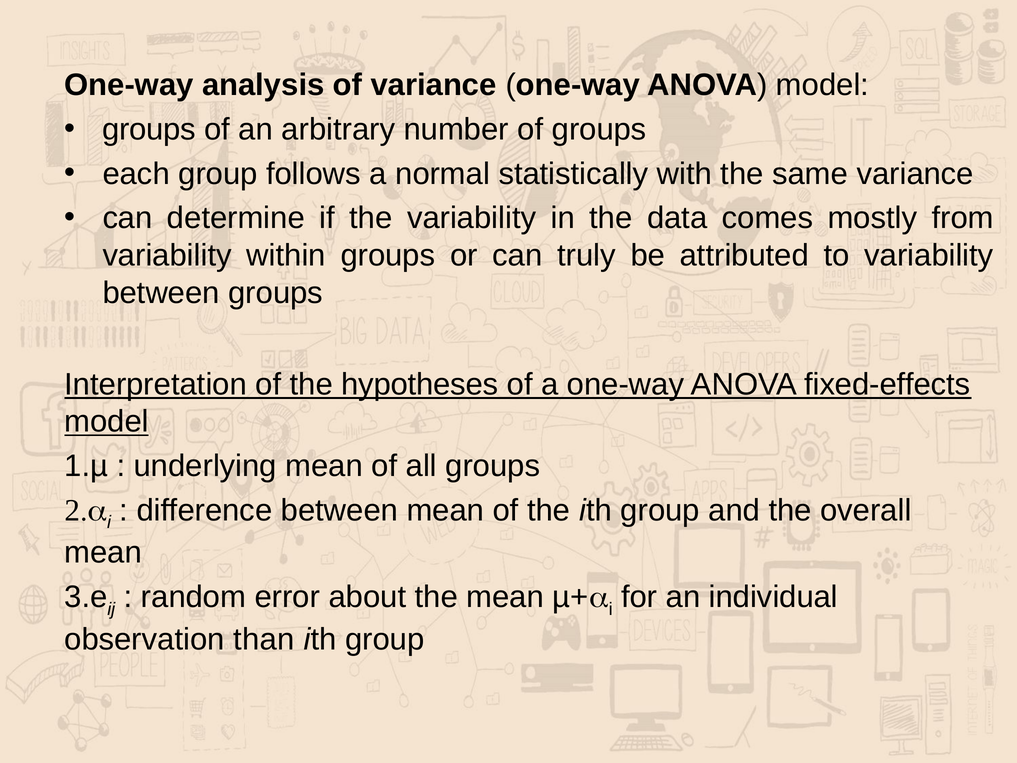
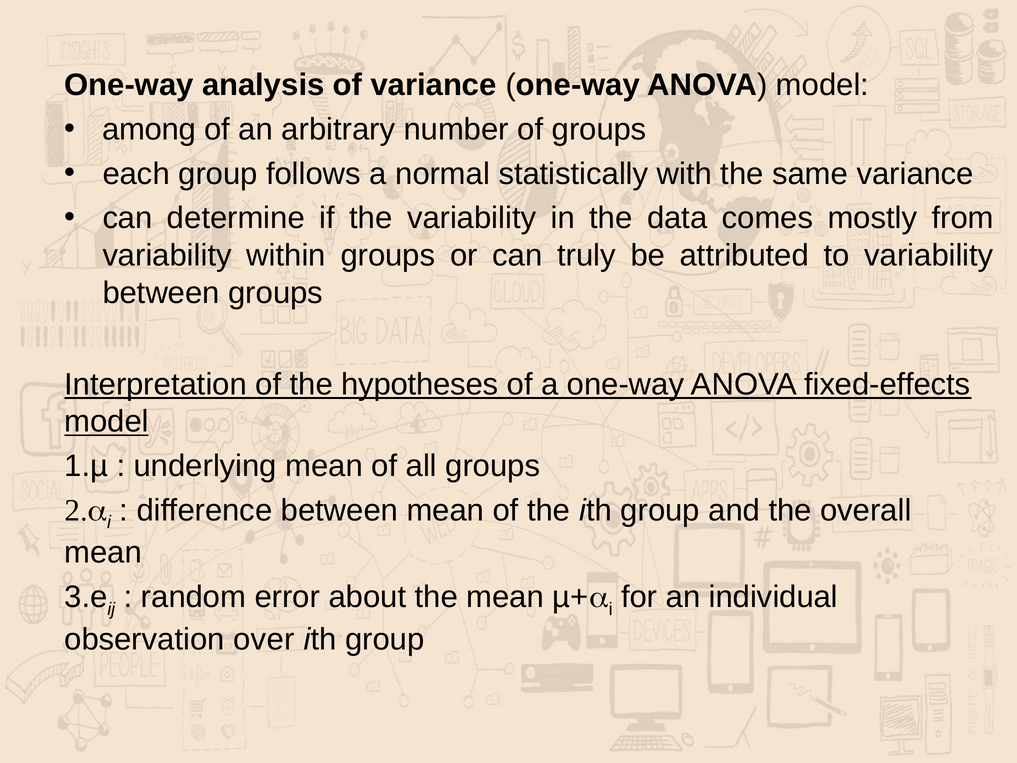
groups at (149, 129): groups -> among
than: than -> over
